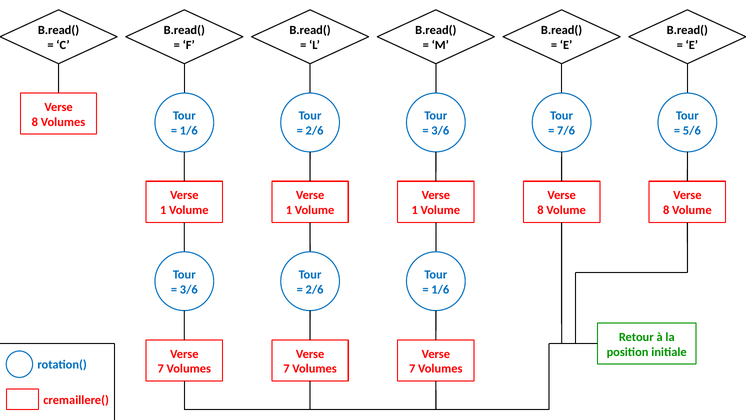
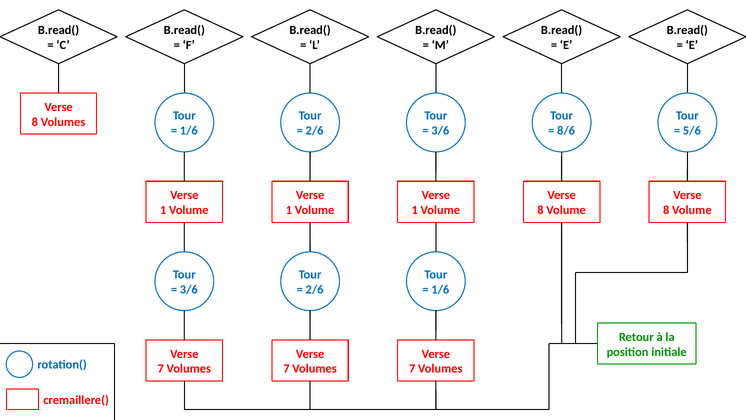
7/6: 7/6 -> 8/6
